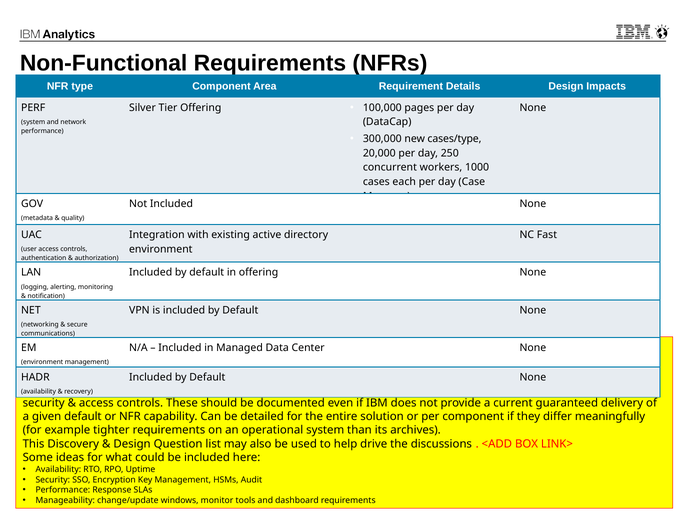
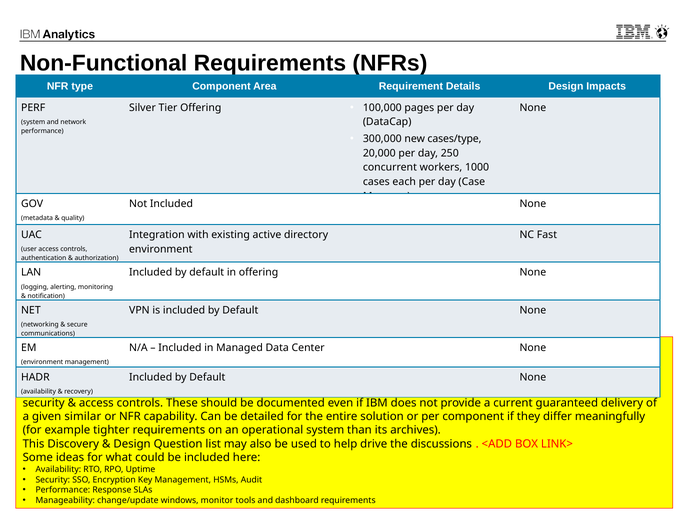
given default: default -> similar
